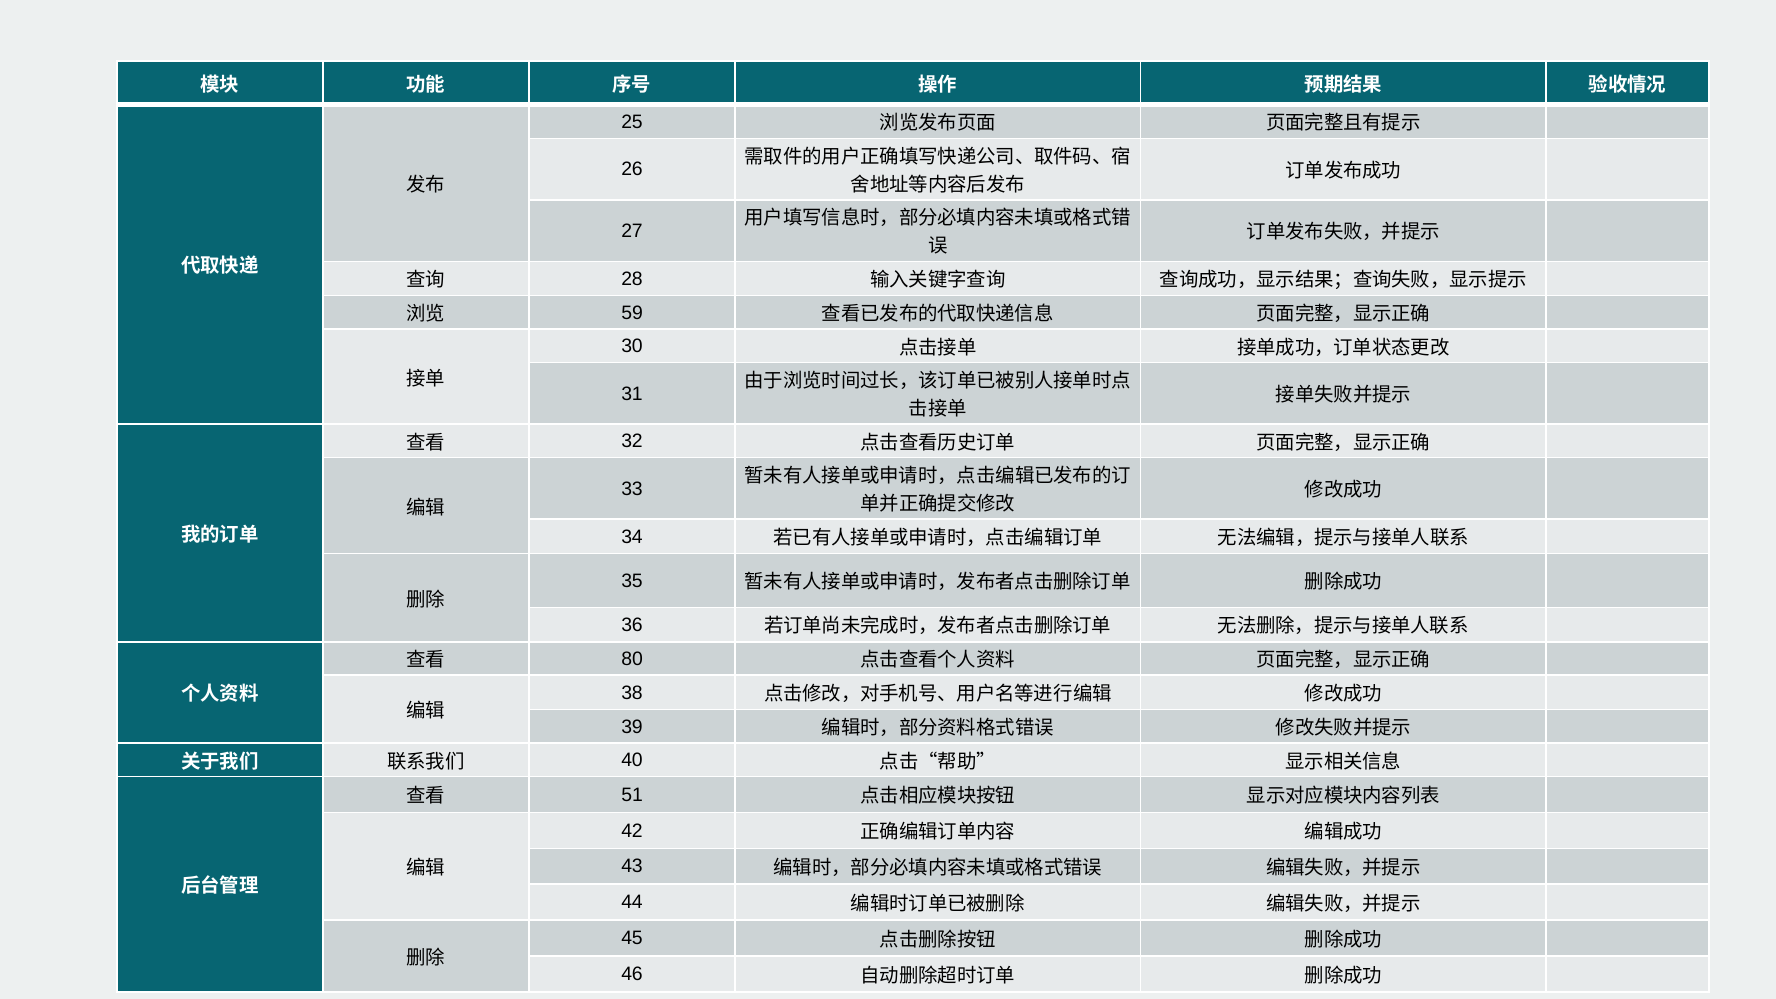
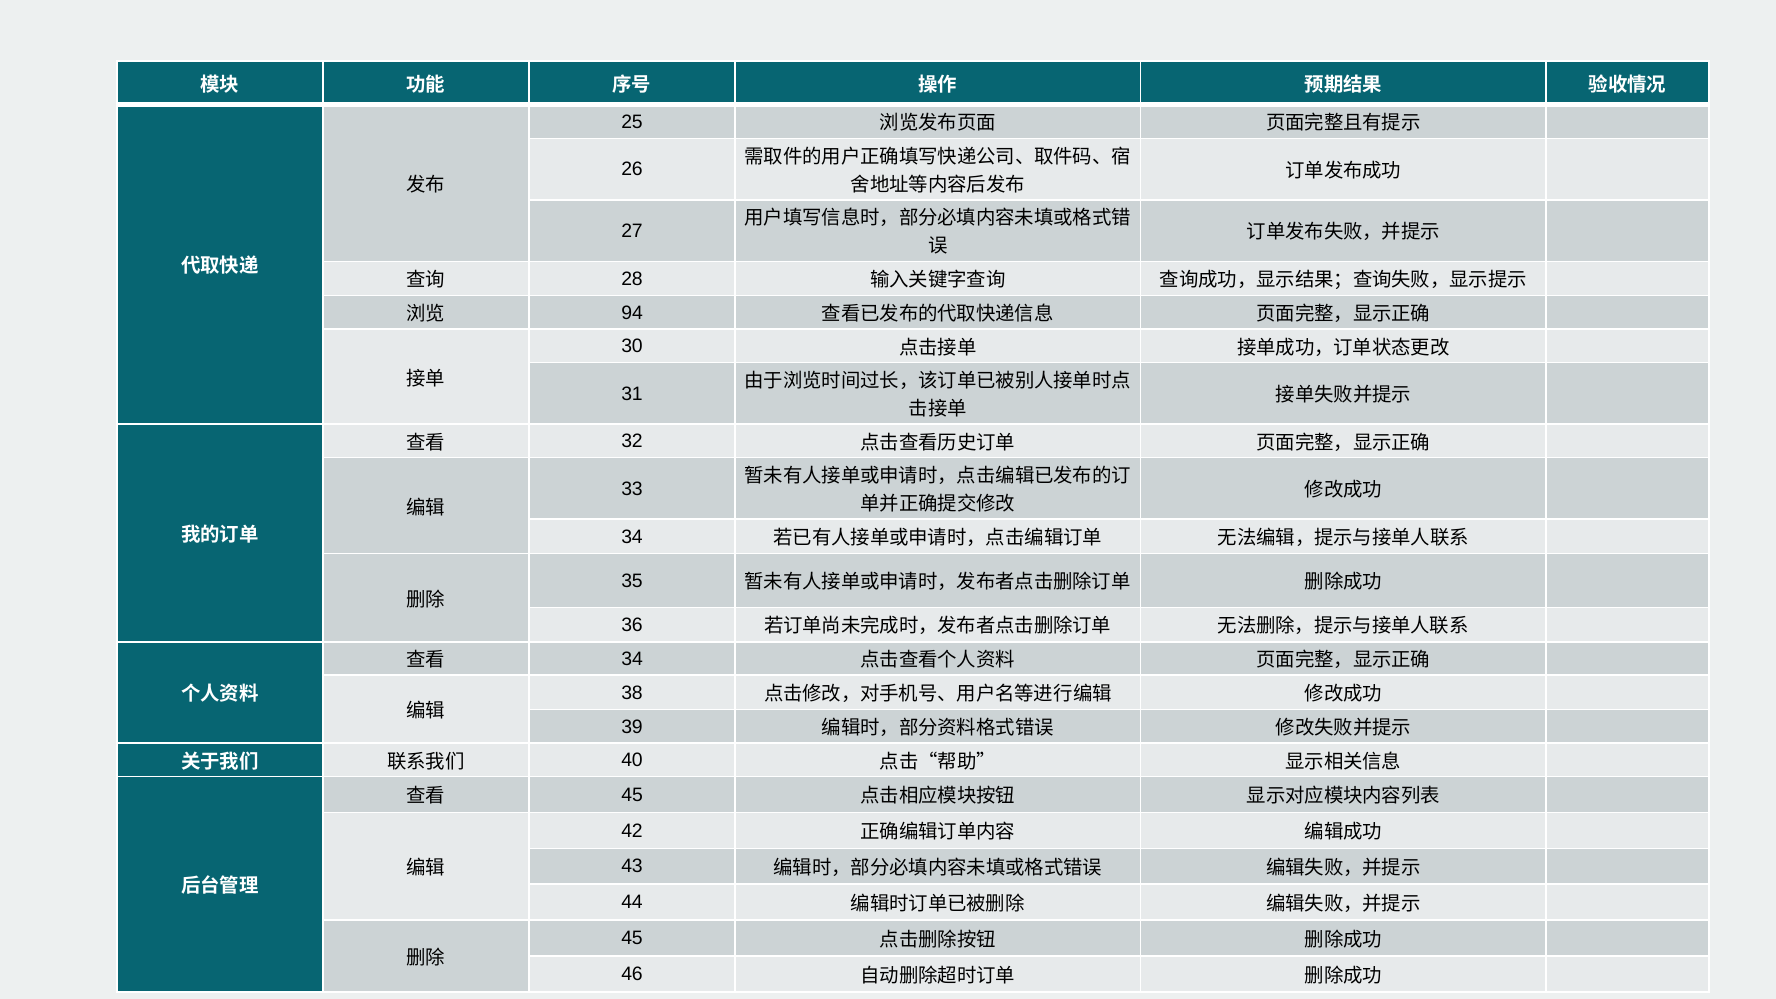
59: 59 -> 94
80 at (632, 659): 80 -> 34
51 at (632, 795): 51 -> 45
